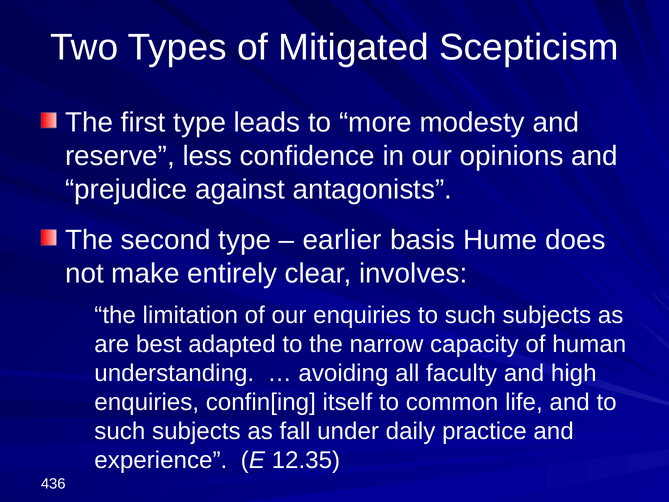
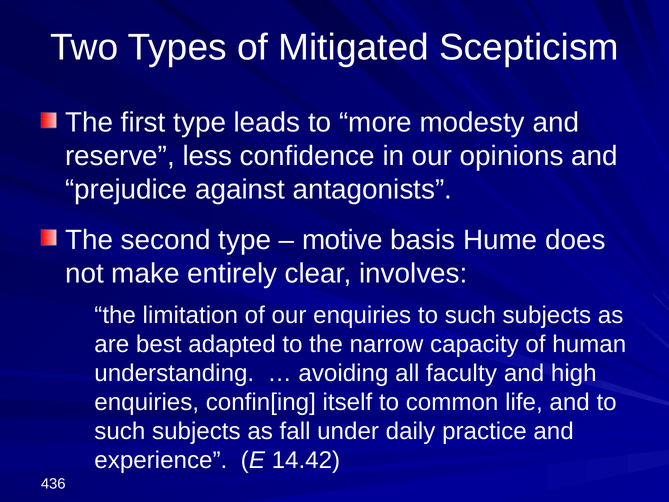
earlier: earlier -> motive
12.35: 12.35 -> 14.42
